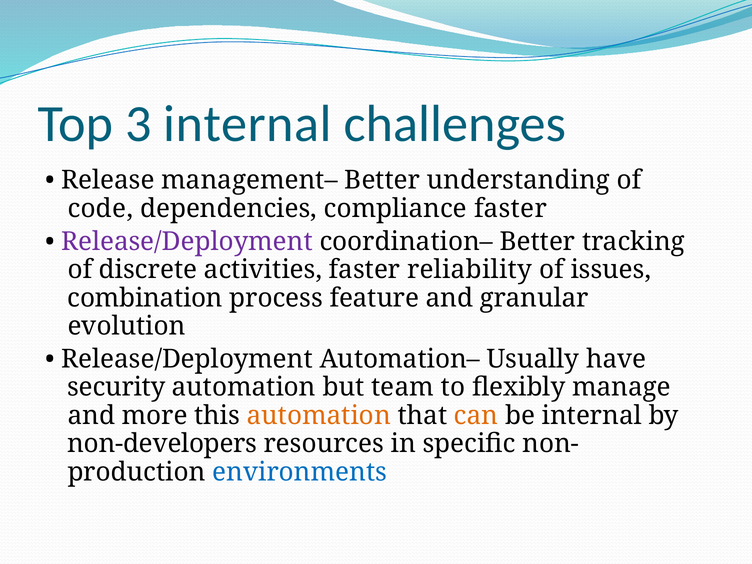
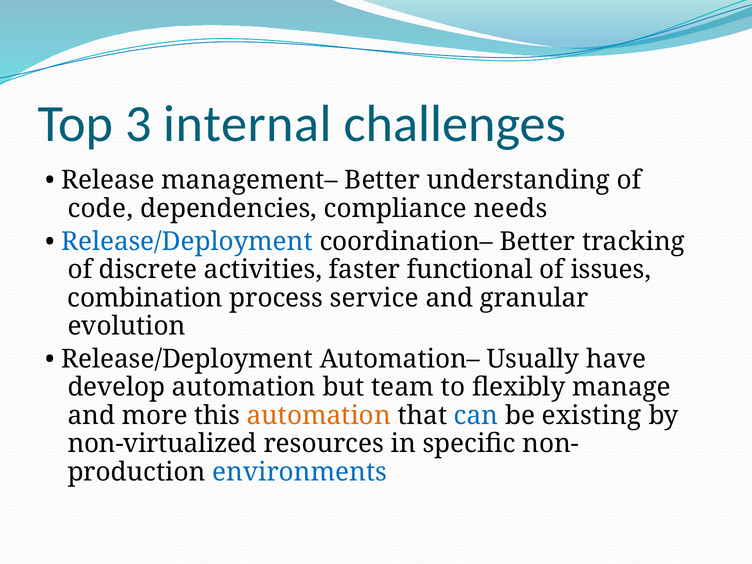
compliance faster: faster -> needs
Release/Deployment at (187, 242) colour: purple -> blue
reliability: reliability -> functional
feature: feature -> service
security: security -> develop
can colour: orange -> blue
be internal: internal -> existing
non-developers: non-developers -> non-virtualized
